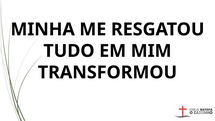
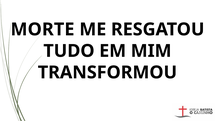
MINHA: MINHA -> MORTE
